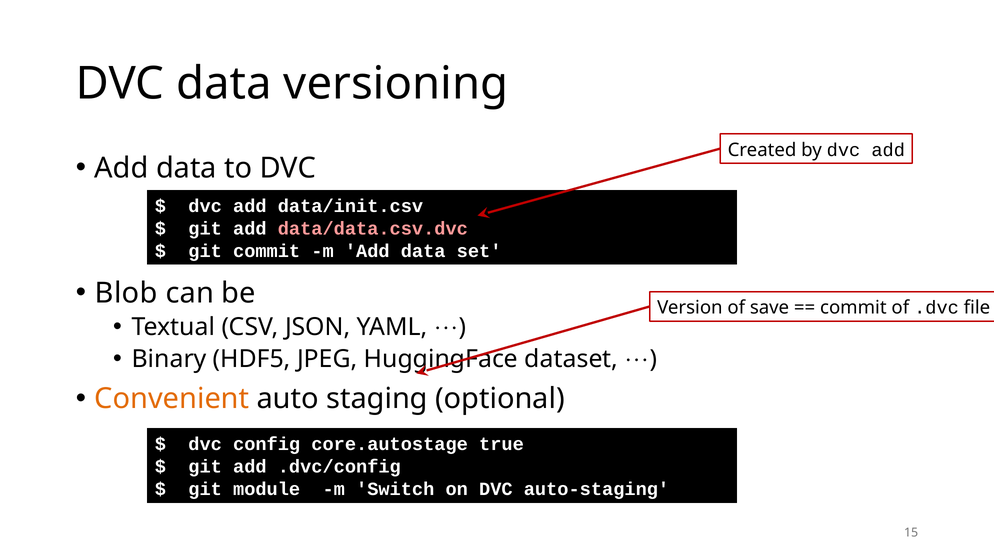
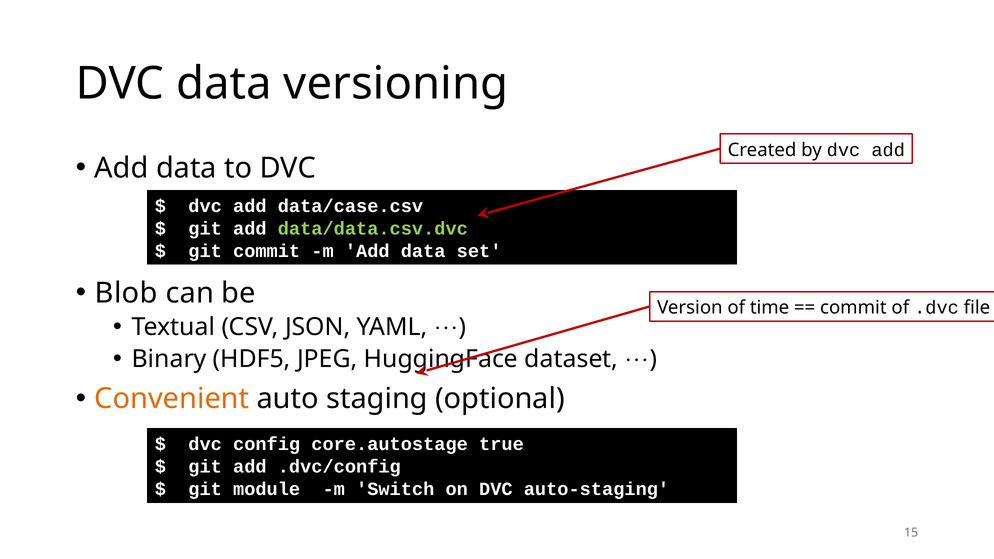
data/init.csv: data/init.csv -> data/case.csv
data/data.csv.dvc colour: pink -> light green
save: save -> time
